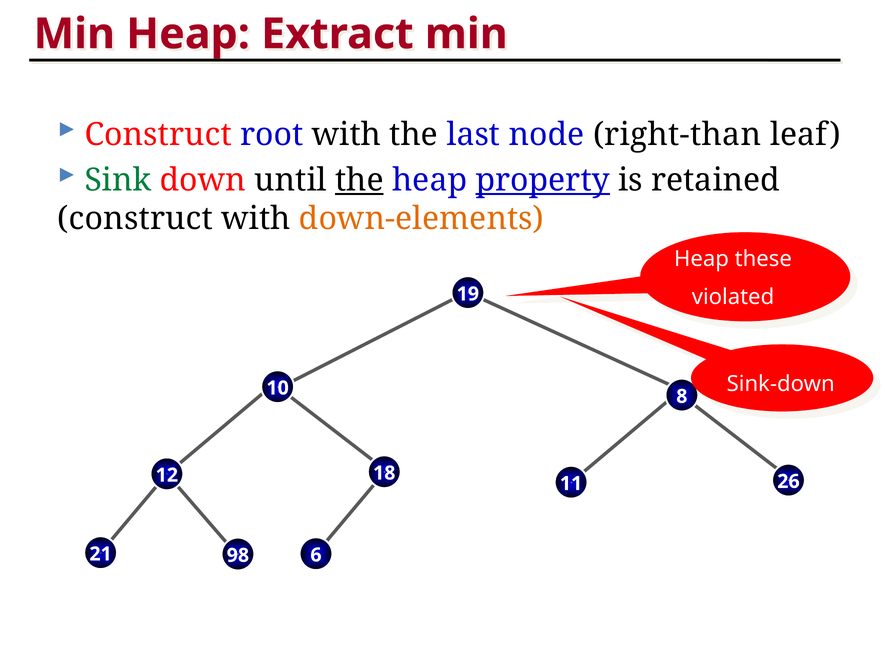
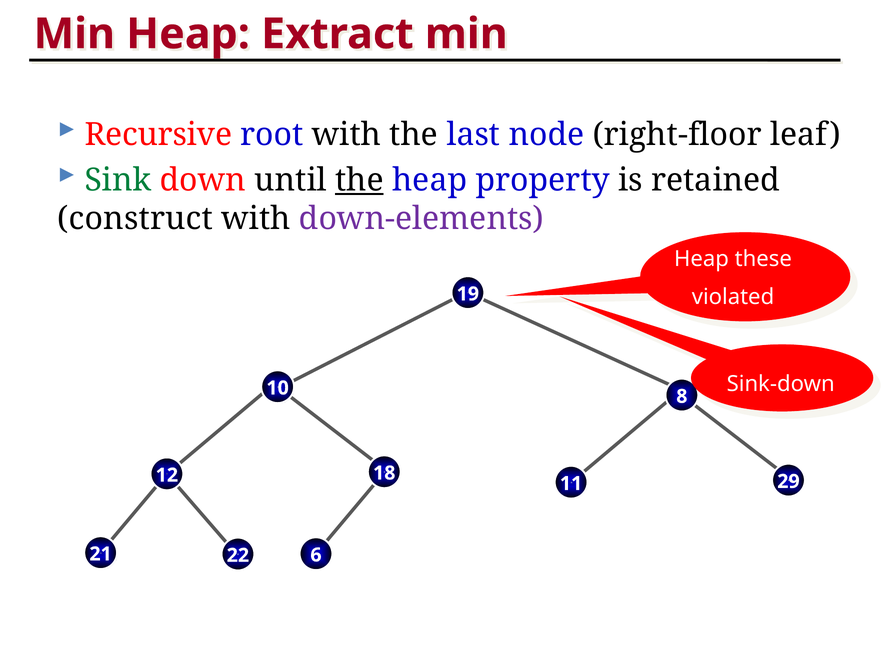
Construct at (158, 135): Construct -> Recursive
right-than: right-than -> right-floor
property underline: present -> none
down-elements colour: orange -> purple
26: 26 -> 29
98: 98 -> 22
